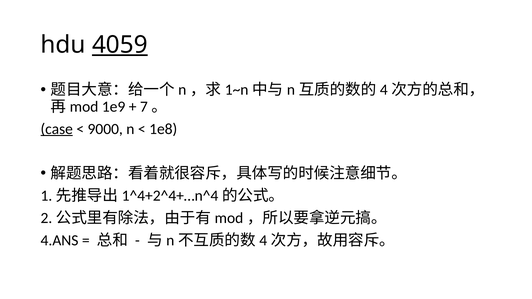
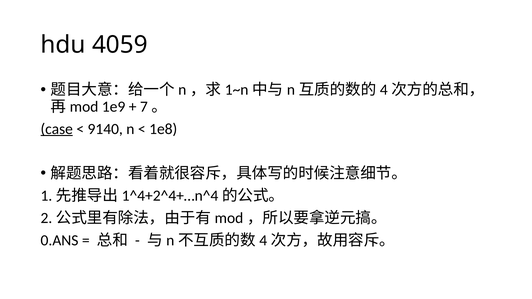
4059 underline: present -> none
9000: 9000 -> 9140
4.ANS: 4.ANS -> 0.ANS
